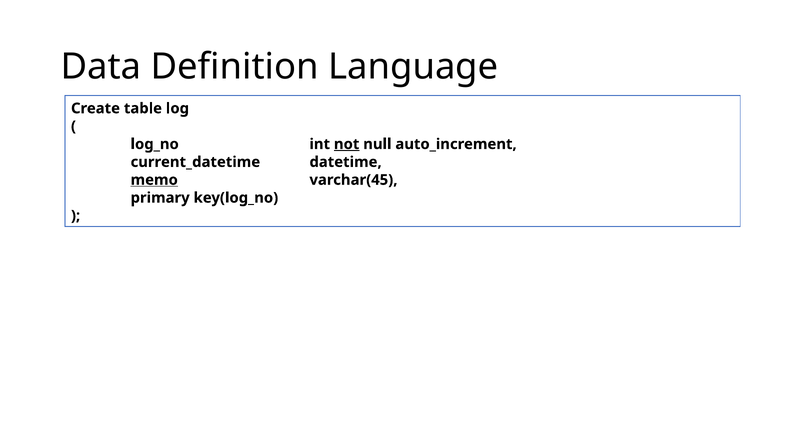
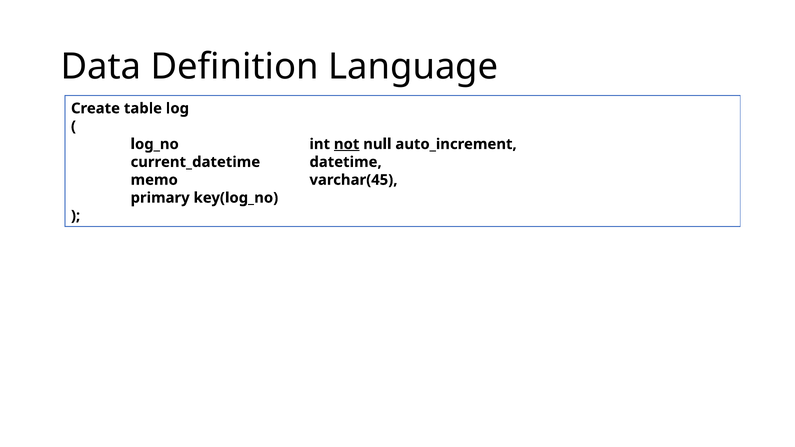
memo underline: present -> none
